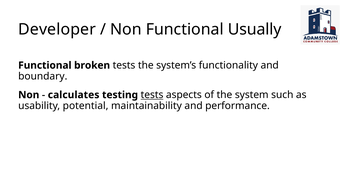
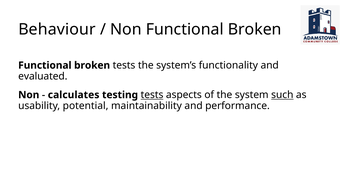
Developer: Developer -> Behaviour
Non Functional Usually: Usually -> Broken
boundary: boundary -> evaluated
such underline: none -> present
